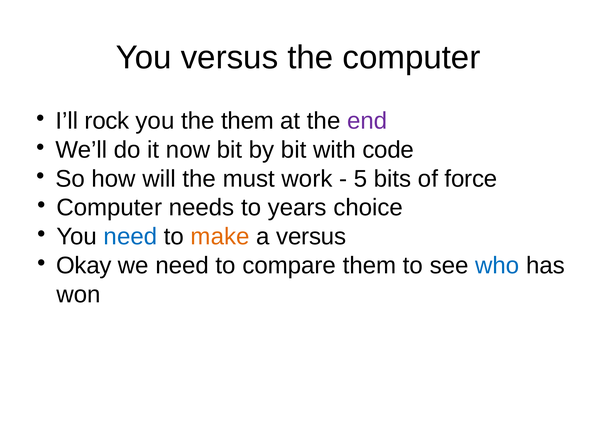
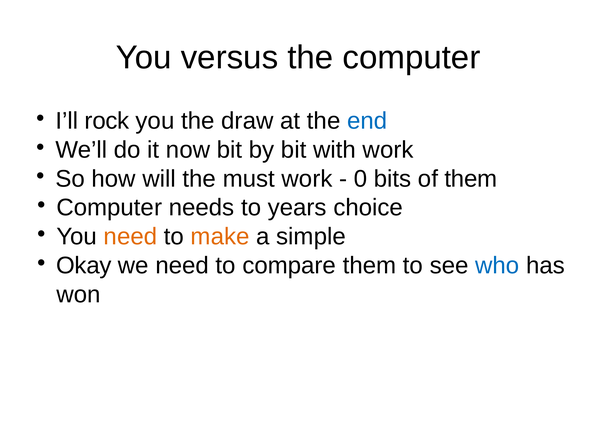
the them: them -> draw
end colour: purple -> blue
with code: code -> work
5: 5 -> 0
of force: force -> them
need at (130, 236) colour: blue -> orange
a versus: versus -> simple
